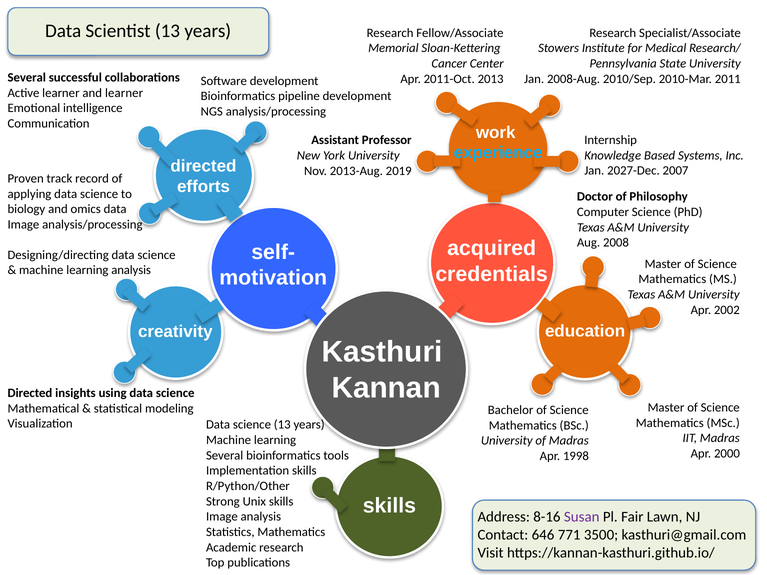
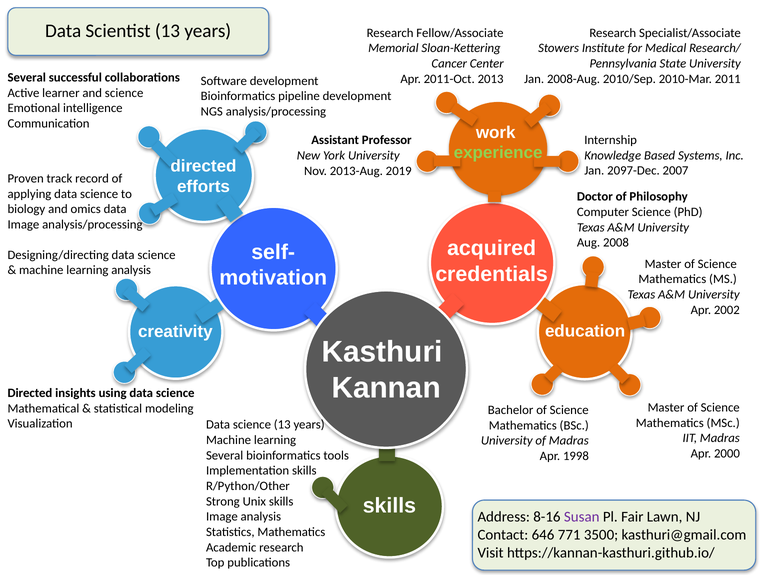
and learner: learner -> science
experience colour: light blue -> light green
2027-Dec: 2027-Dec -> 2097-Dec
